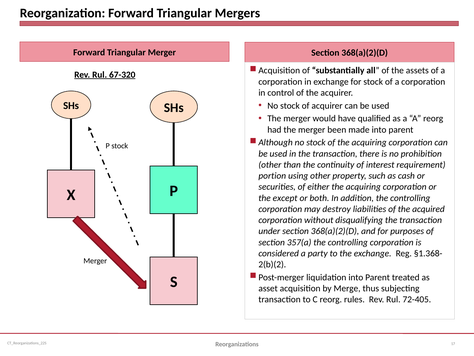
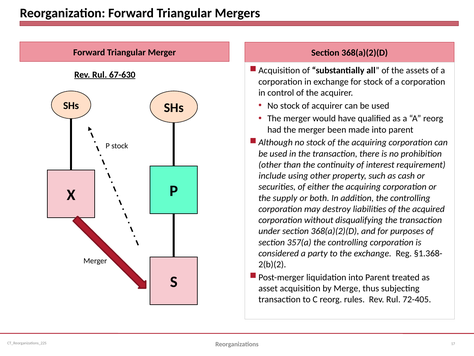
67-320: 67-320 -> 67-630
portion: portion -> include
except: except -> supply
